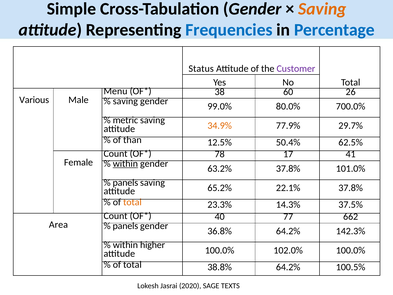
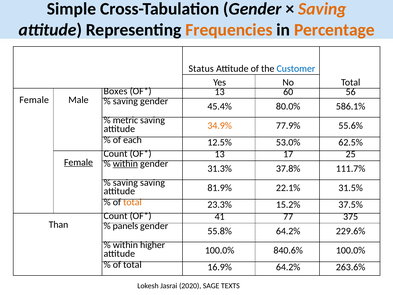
Frequencies colour: blue -> orange
Percentage colour: blue -> orange
Customer colour: purple -> blue
Menu: Menu -> Boxes
38 at (220, 92): 38 -> 13
26: 26 -> 56
Various at (34, 100): Various -> Female
99.0%: 99.0% -> 45.4%
700.0%: 700.0% -> 586.1%
29.7%: 29.7% -> 55.6%
than: than -> each
50.4%: 50.4% -> 53.0%
78 at (220, 154): 78 -> 13
41: 41 -> 25
Female at (78, 162) underline: none -> present
63.2%: 63.2% -> 31.3%
101.0%: 101.0% -> 111.7%
panels at (125, 182): panels -> saving
65.2%: 65.2% -> 81.9%
22.1% 37.8%: 37.8% -> 31.5%
14.3%: 14.3% -> 15.2%
40: 40 -> 41
662: 662 -> 375
Area: Area -> Than
36.8%: 36.8% -> 55.8%
142.3%: 142.3% -> 229.6%
102.0%: 102.0% -> 840.6%
38.8%: 38.8% -> 16.9%
100.5%: 100.5% -> 263.6%
